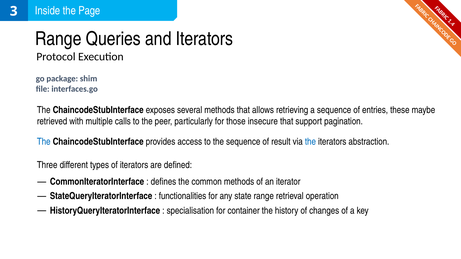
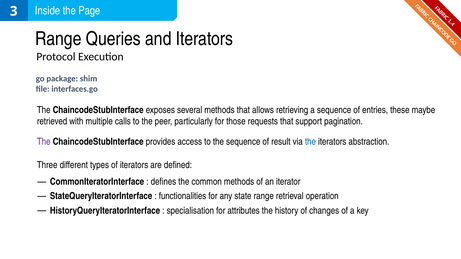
insecure: insecure -> requests
The at (44, 142) colour: blue -> purple
container: container -> attributes
